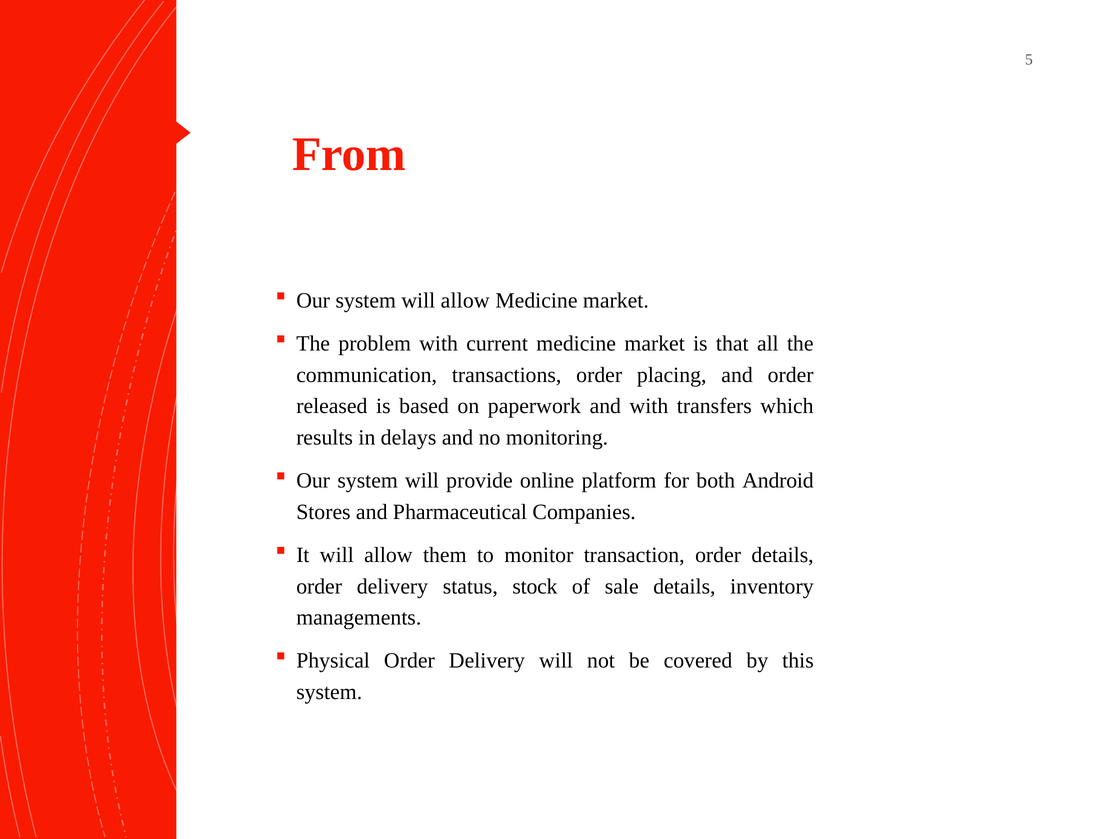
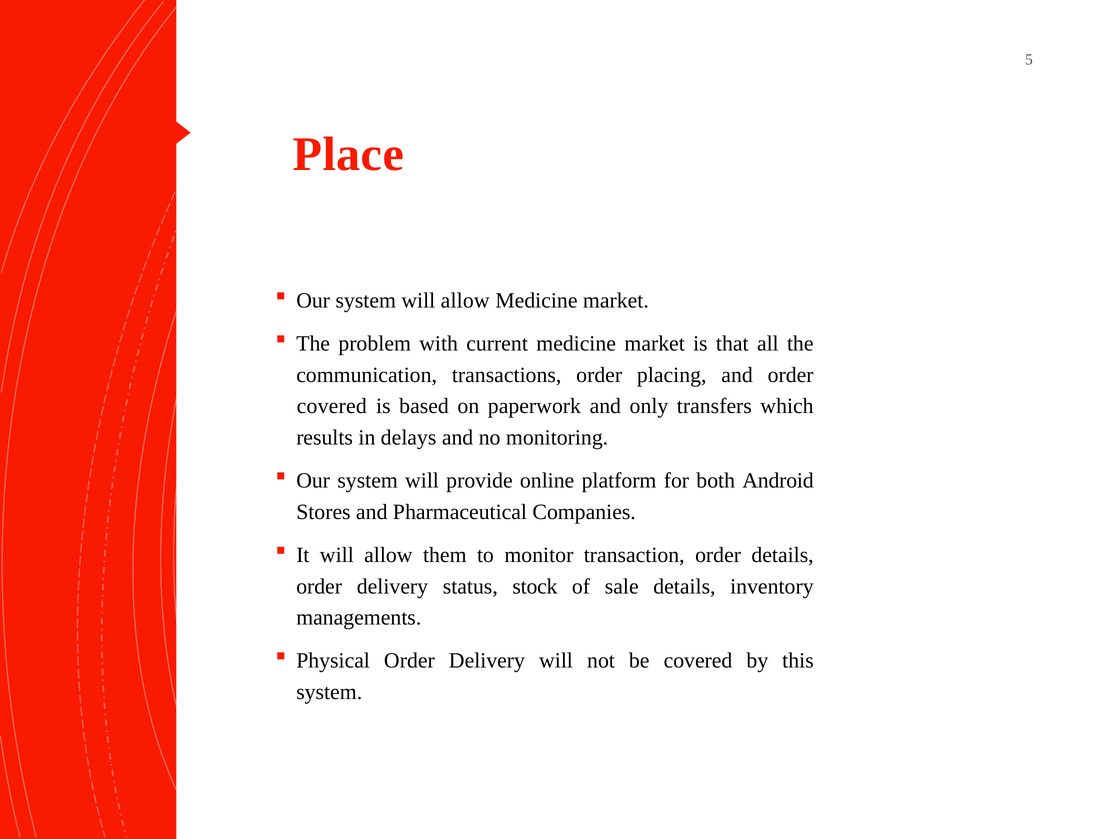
From: From -> Place
released at (332, 406): released -> covered
and with: with -> only
